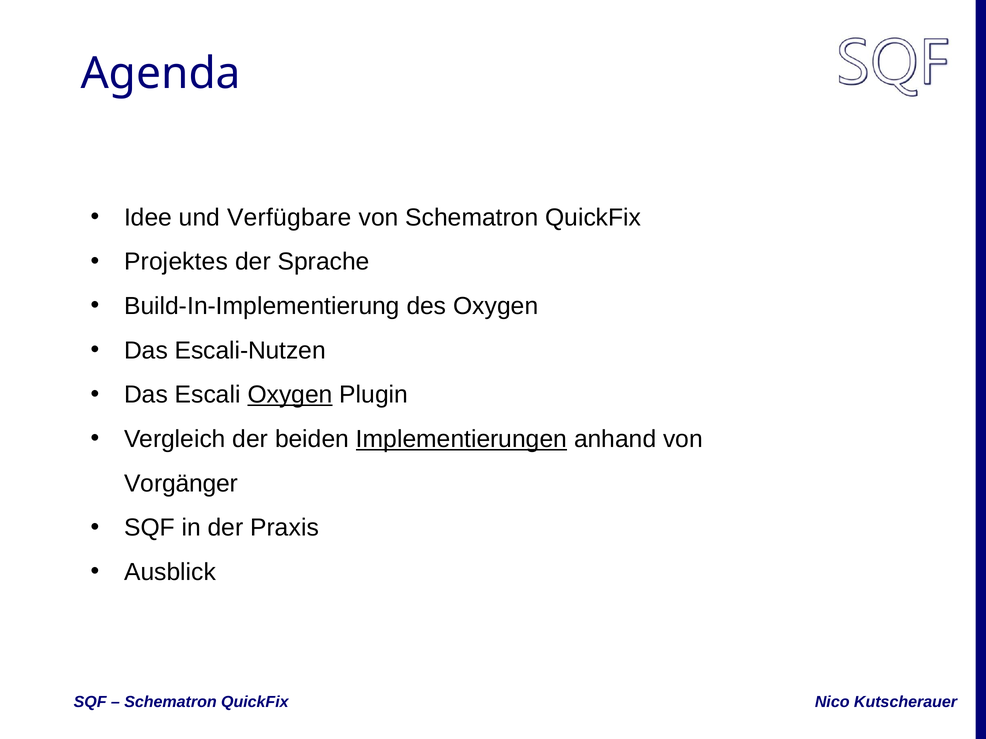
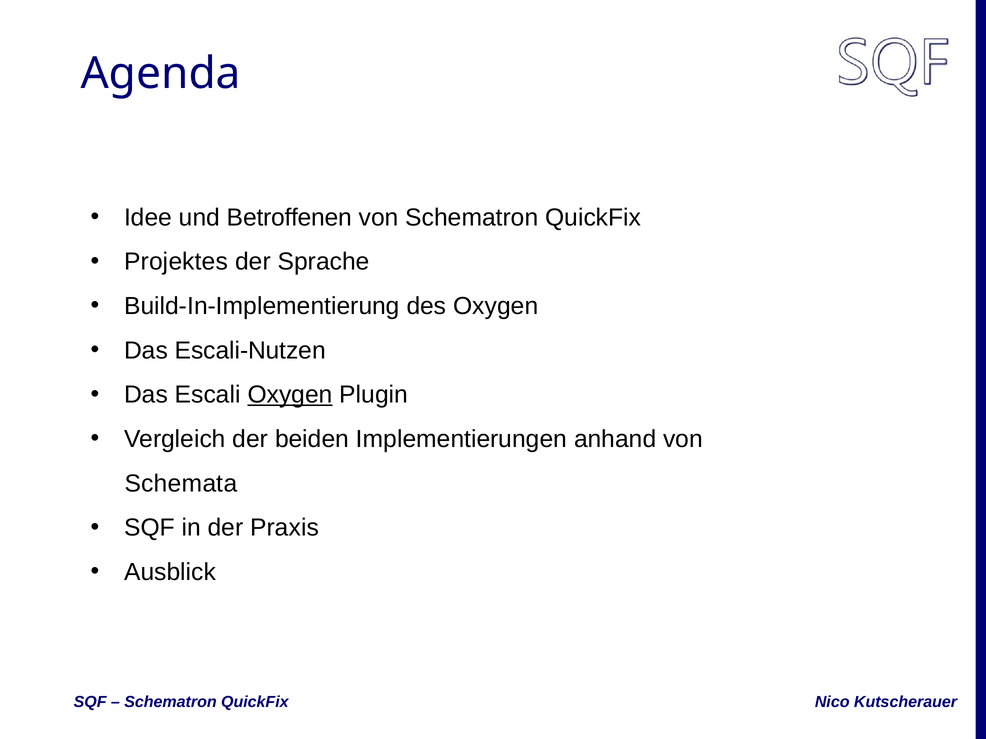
Verfügbare: Verfügbare -> Betroffenen
Implementierungen underline: present -> none
Vorgänger: Vorgänger -> Schemata
